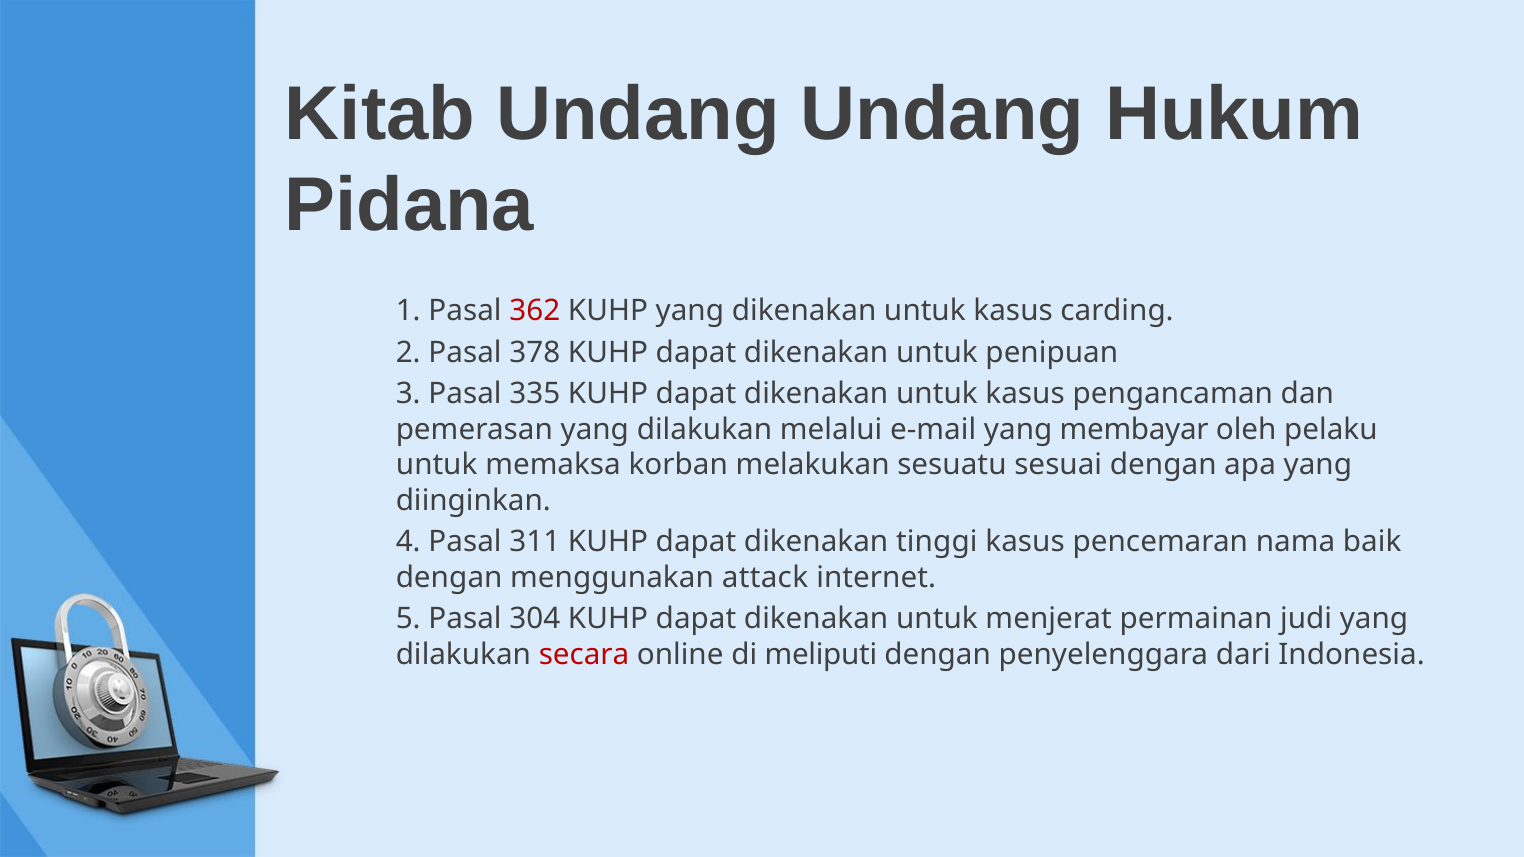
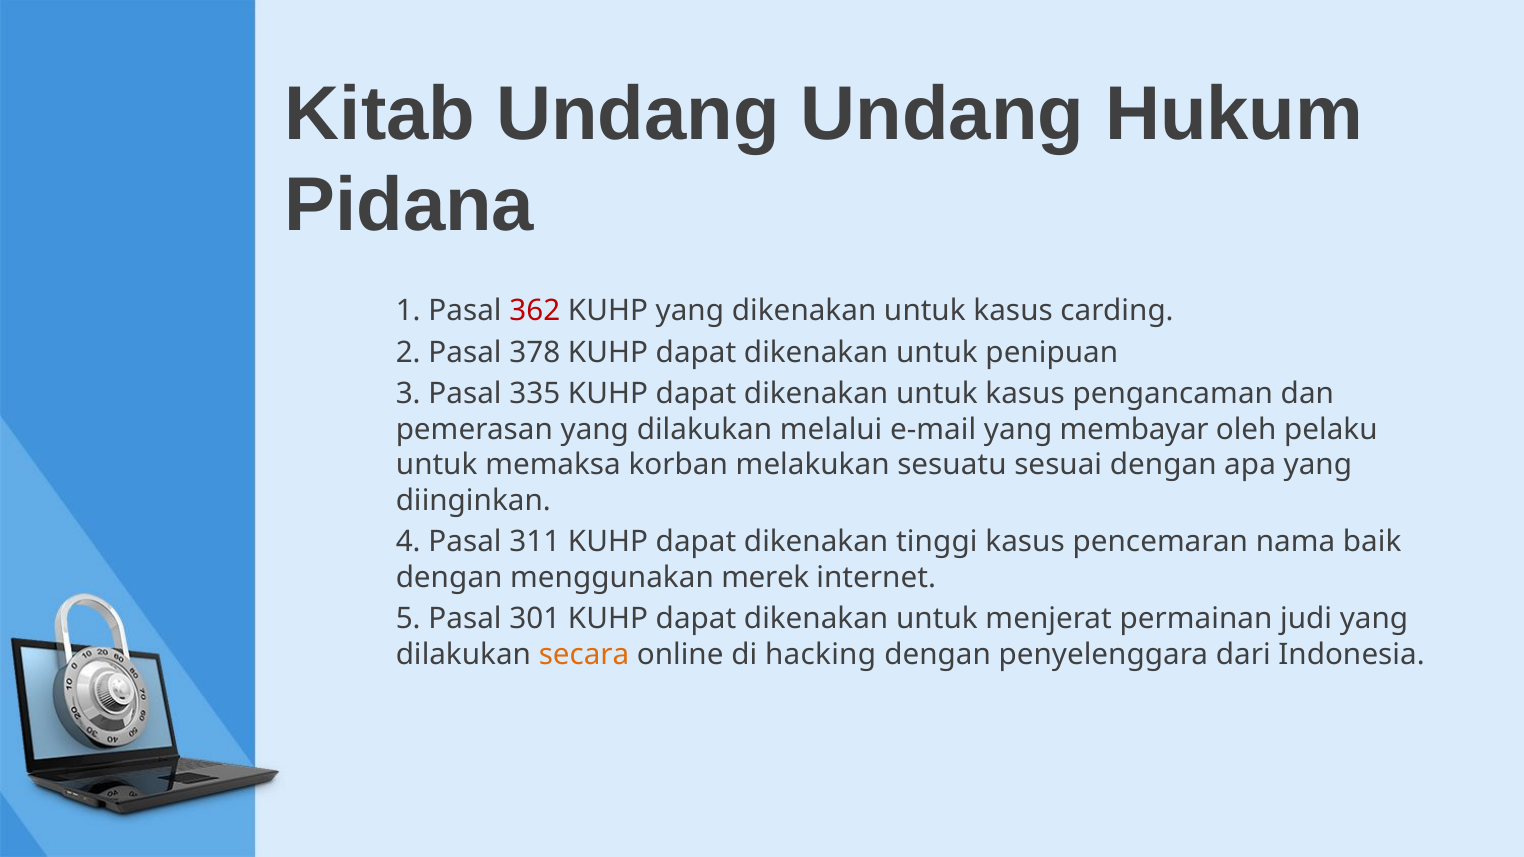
attack: attack -> merek
304: 304 -> 301
secara colour: red -> orange
meliputi: meliputi -> hacking
